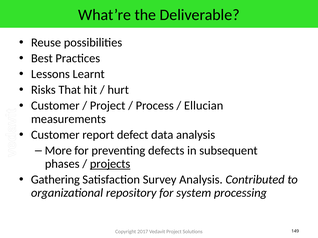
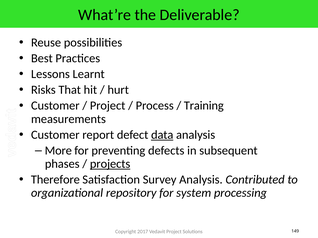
Ellucian: Ellucian -> Training
data underline: none -> present
Gathering: Gathering -> Therefore
